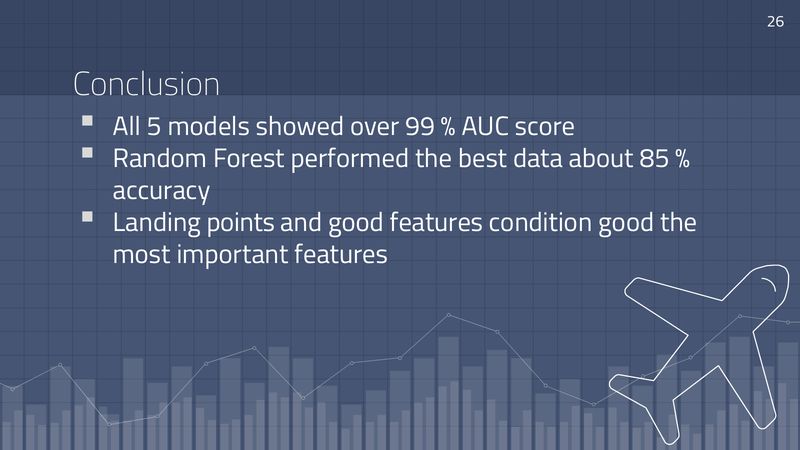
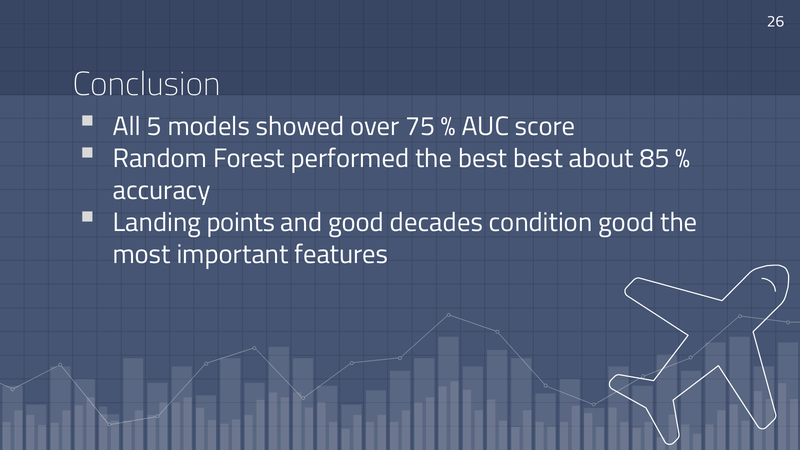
99: 99 -> 75
best data: data -> best
good features: features -> decades
